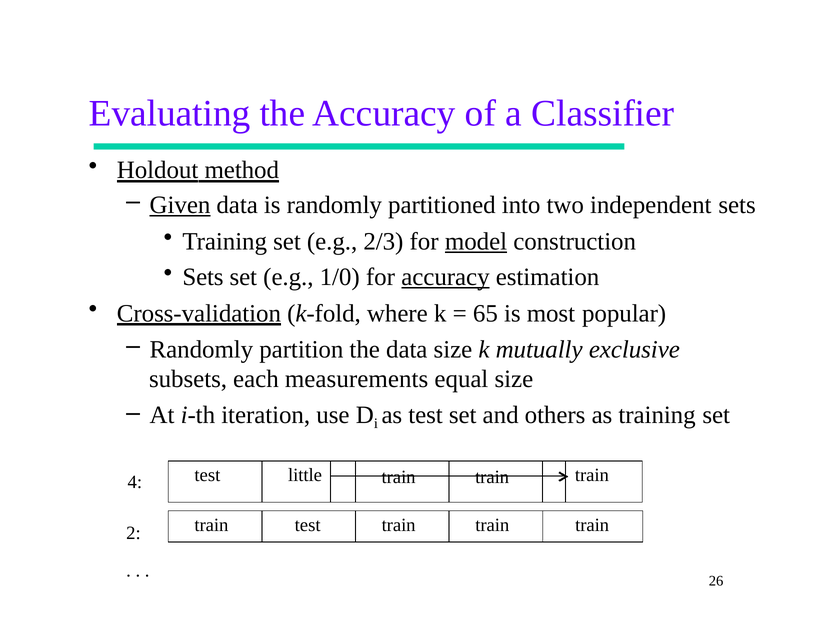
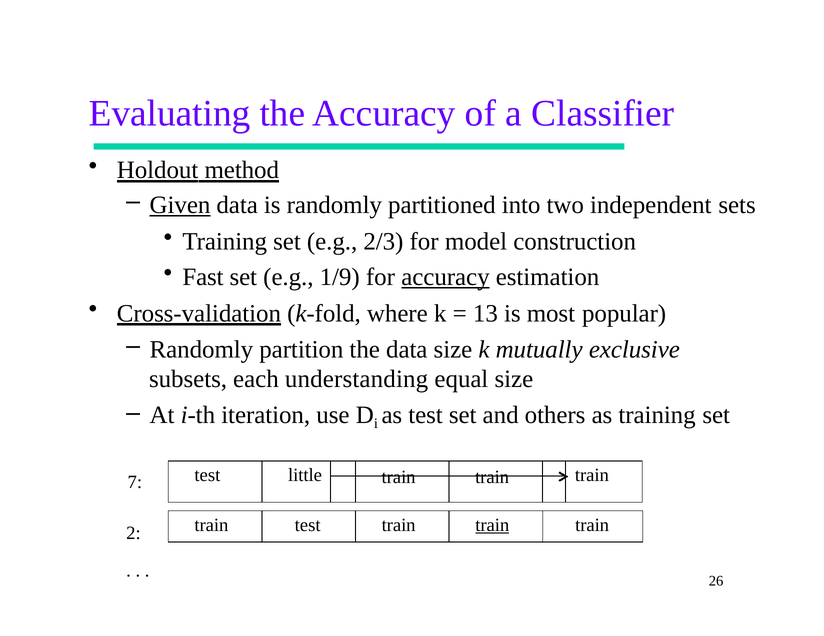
model underline: present -> none
Sets at (203, 277): Sets -> Fast
1/0: 1/0 -> 1/9
65: 65 -> 13
measurements: measurements -> understanding
4: 4 -> 7
train at (492, 526) underline: none -> present
